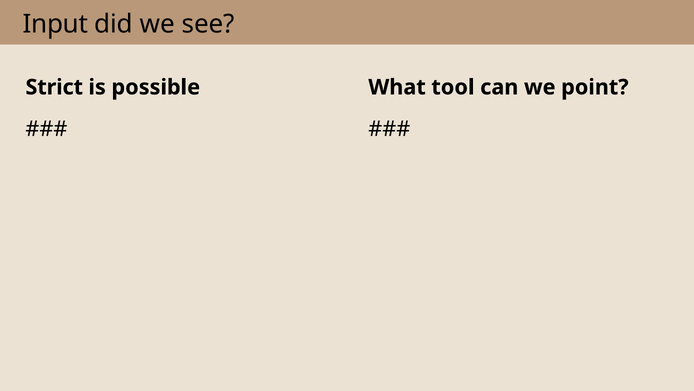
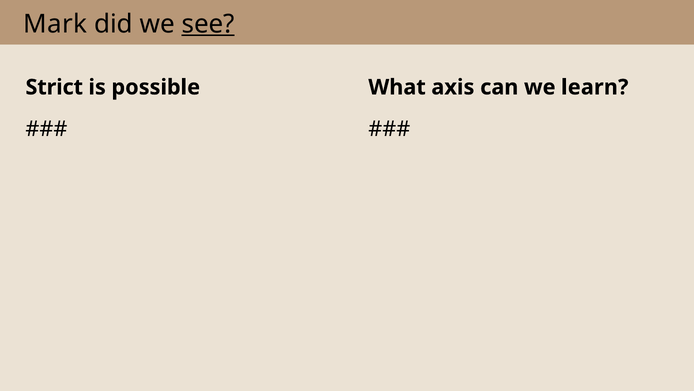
Input: Input -> Mark
see underline: none -> present
tool: tool -> axis
point: point -> learn
